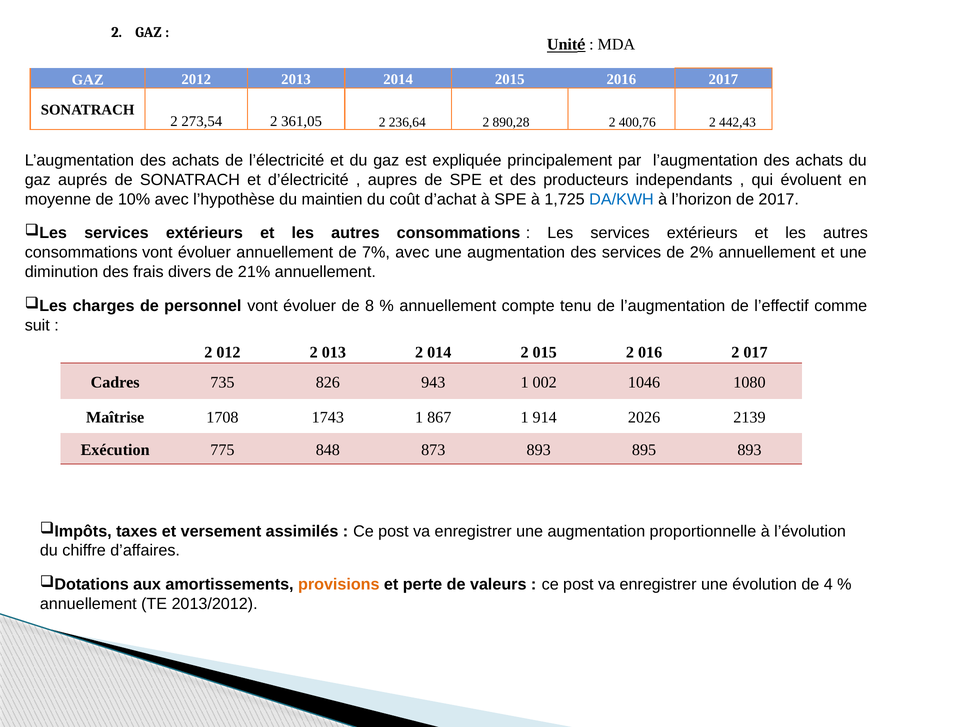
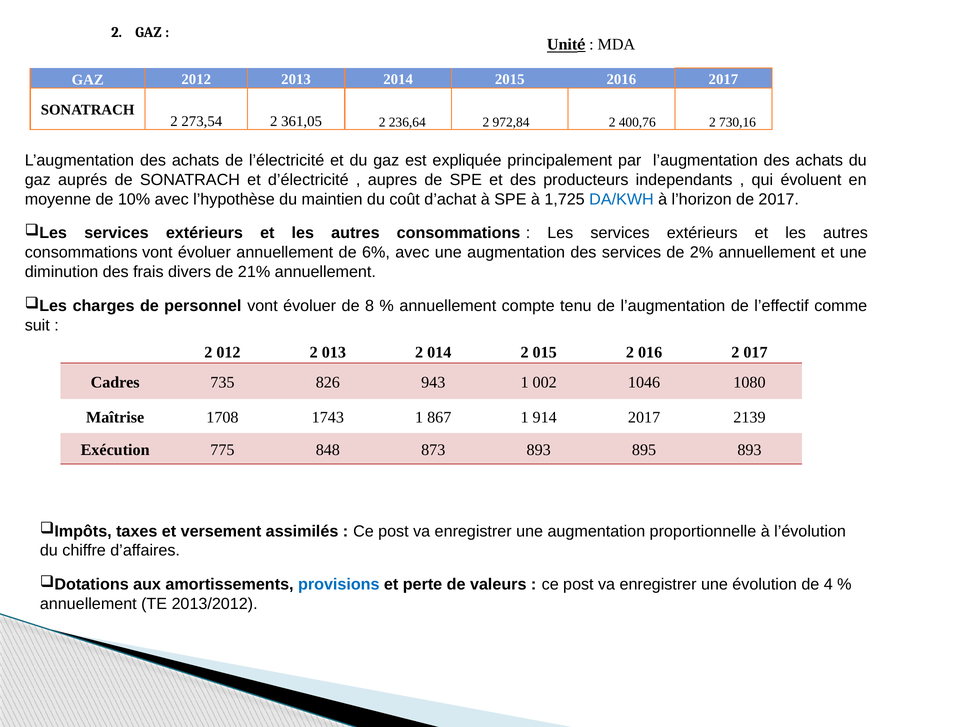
890,28: 890,28 -> 972,84
442,43: 442,43 -> 730,16
7%: 7% -> 6%
914 2026: 2026 -> 2017
provisions colour: orange -> blue
